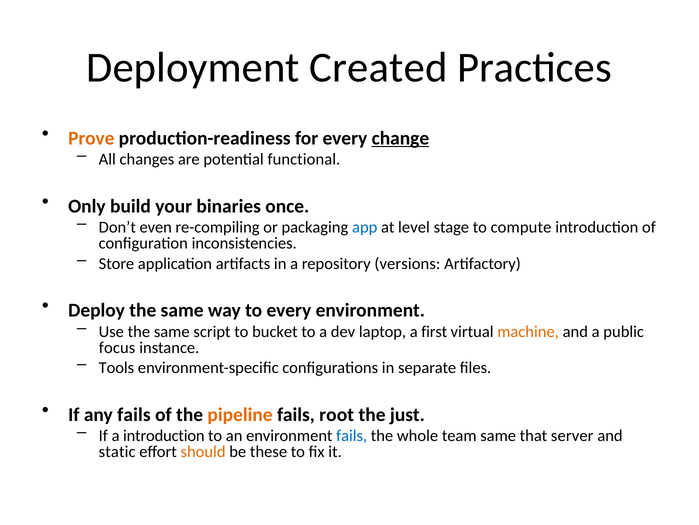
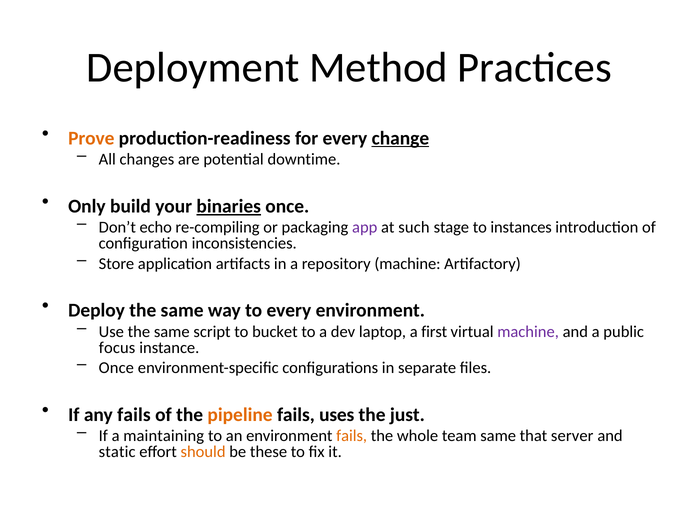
Created: Created -> Method
functional: functional -> downtime
binaries underline: none -> present
even: even -> echo
app colour: blue -> purple
level: level -> such
compute: compute -> instances
repository versions: versions -> machine
machine at (528, 331) colour: orange -> purple
Tools at (116, 367): Tools -> Once
root: root -> uses
a introduction: introduction -> maintaining
fails at (352, 435) colour: blue -> orange
